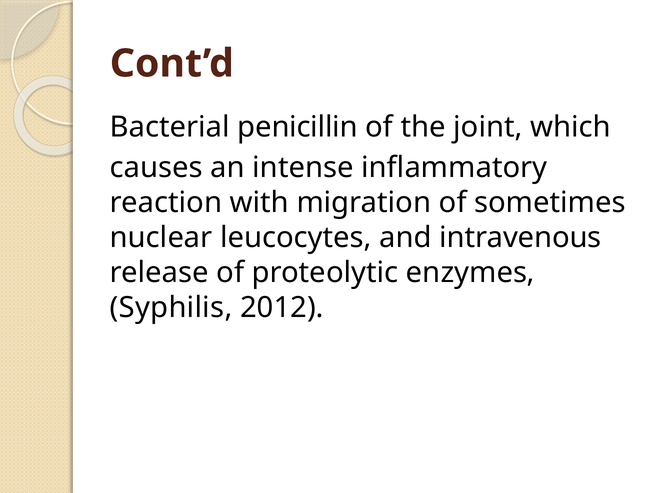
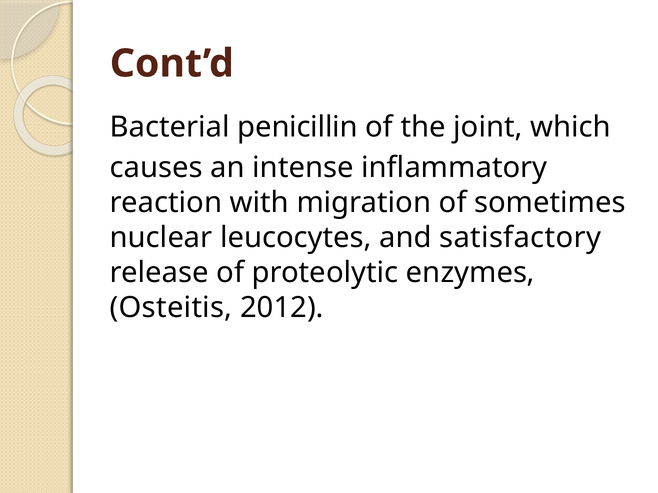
intravenous: intravenous -> satisfactory
Syphilis: Syphilis -> Osteitis
